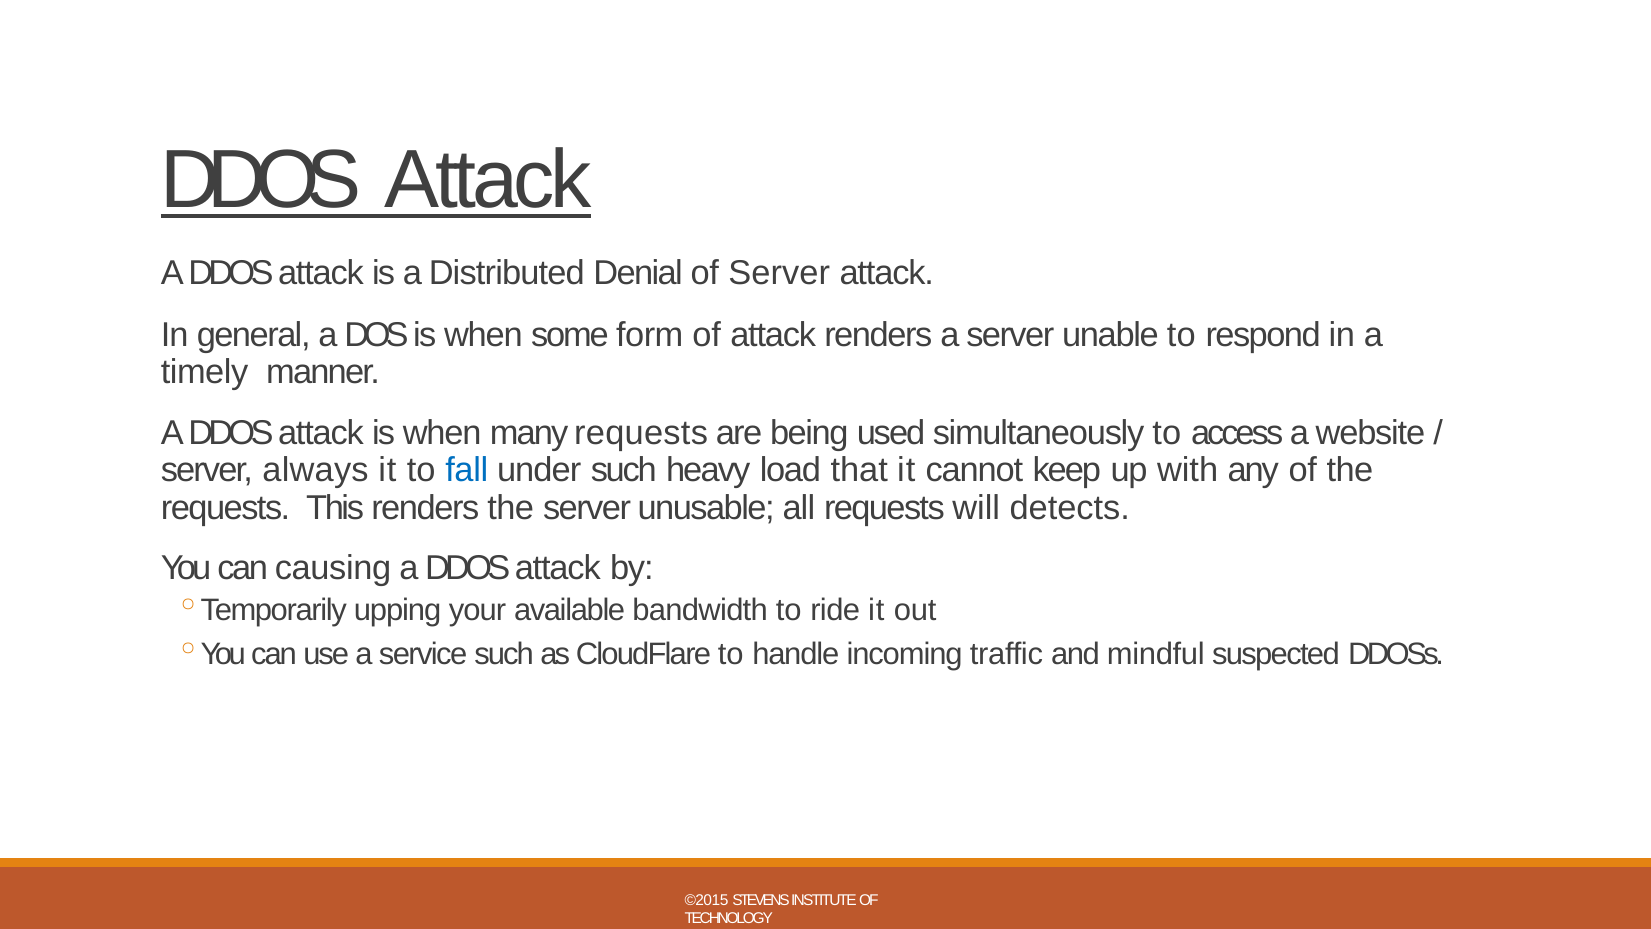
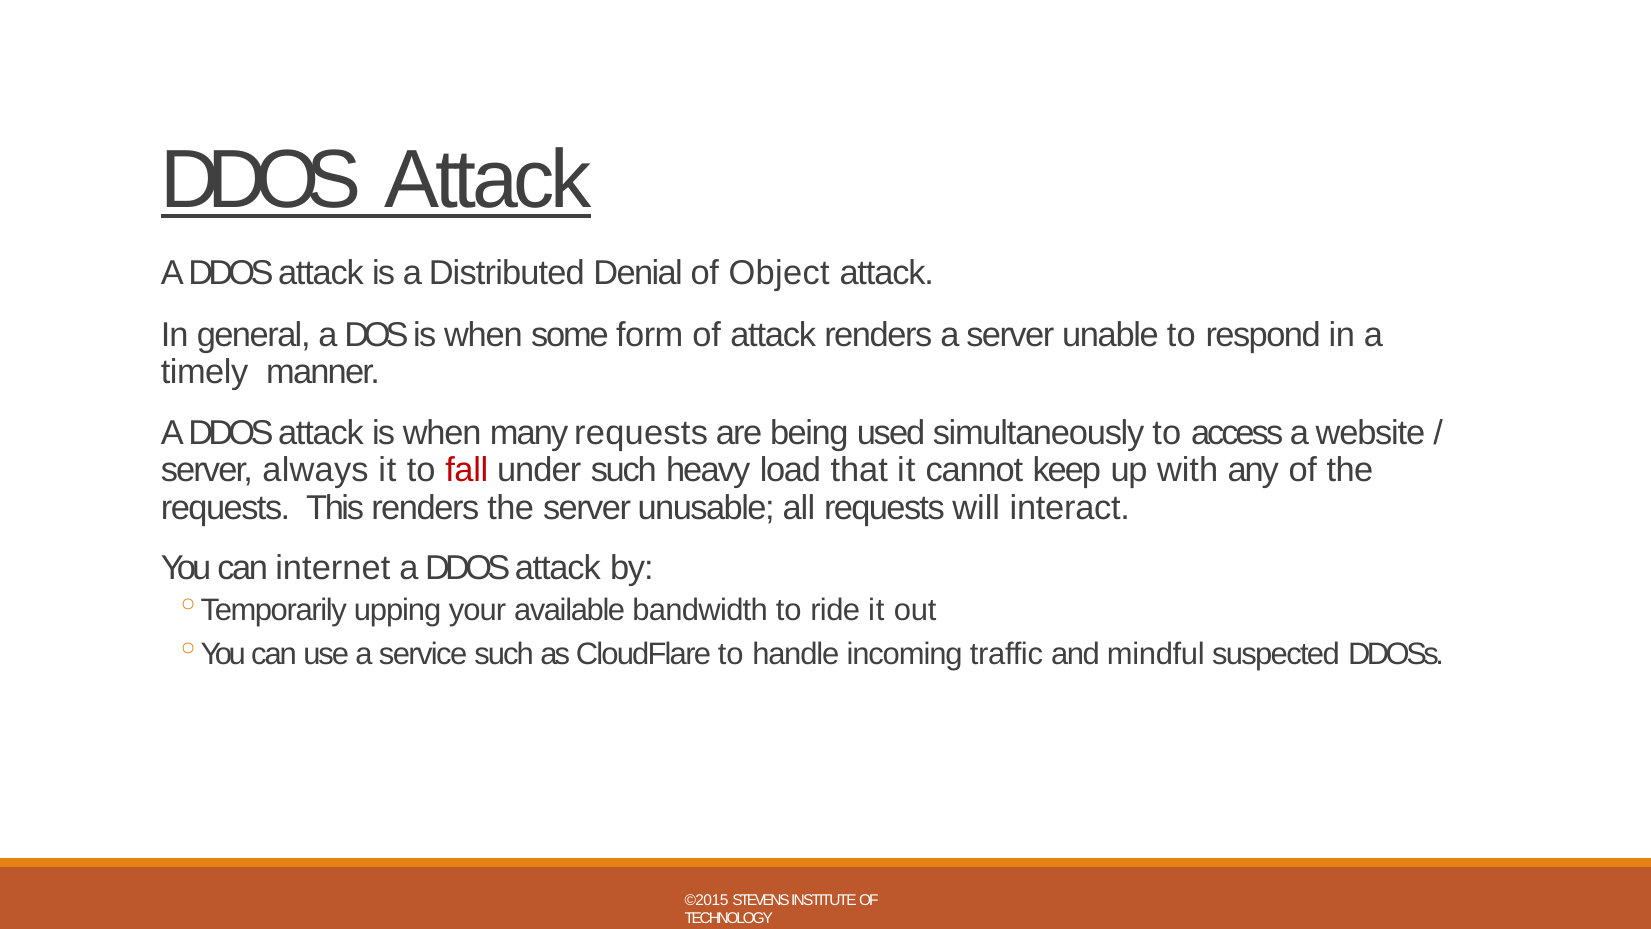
of Server: Server -> Object
fall colour: blue -> red
detects: detects -> interact
causing: causing -> internet
